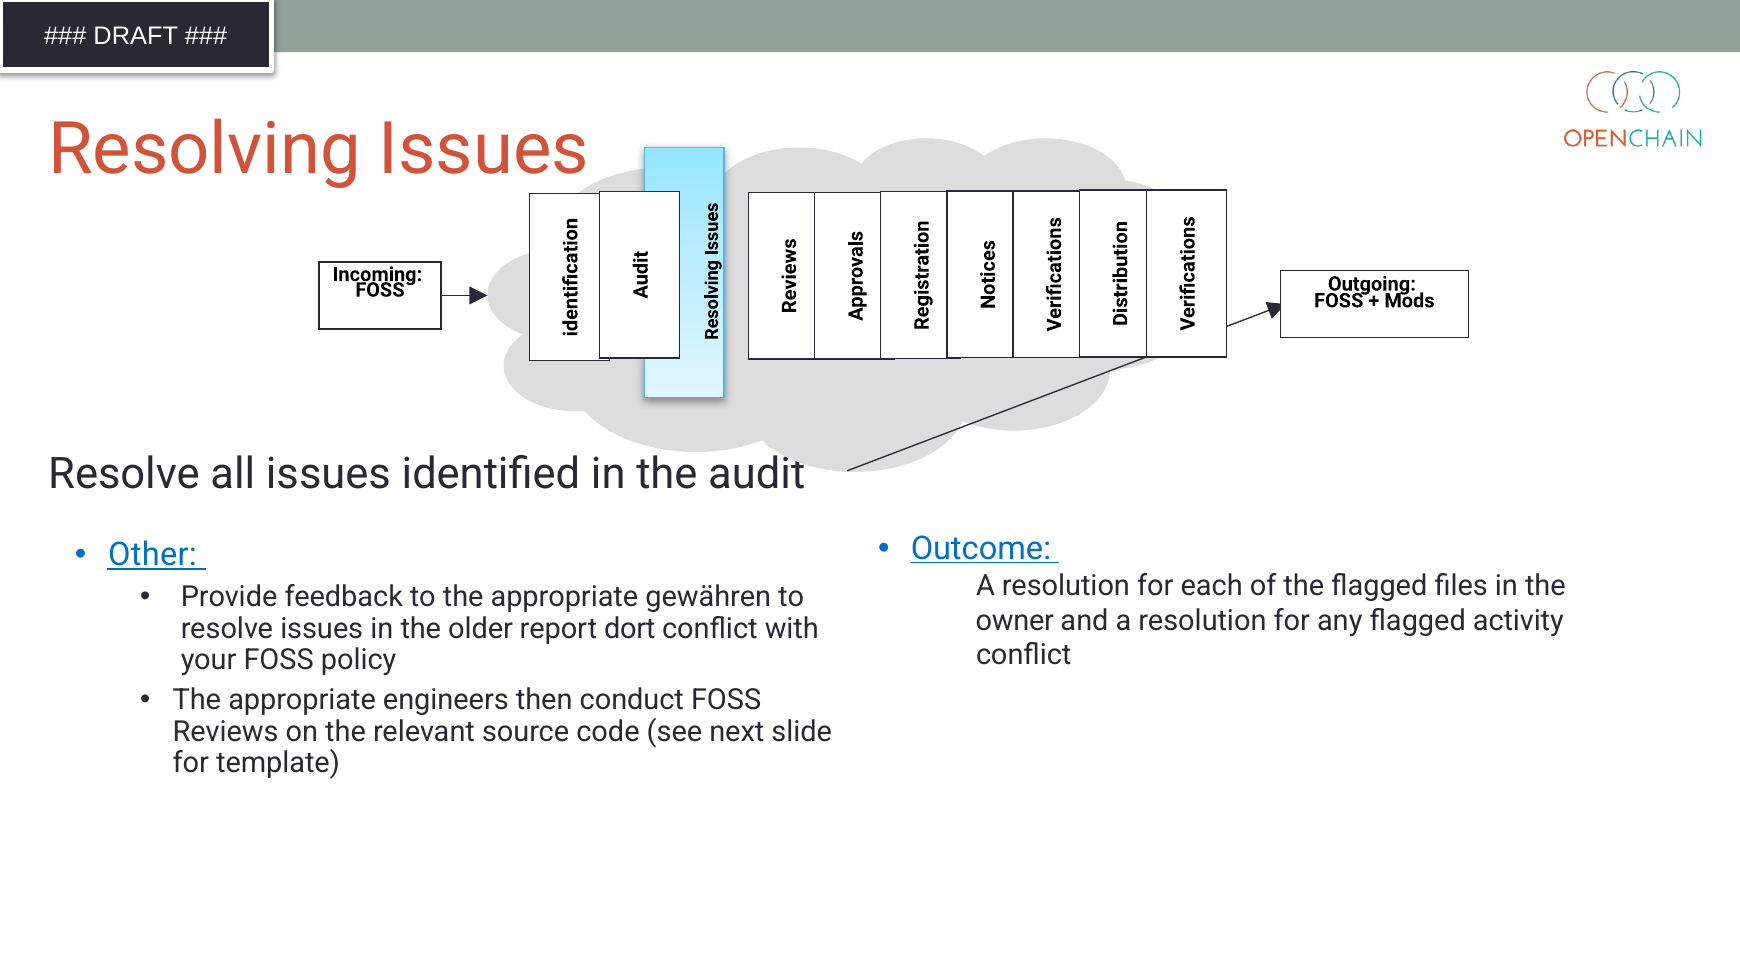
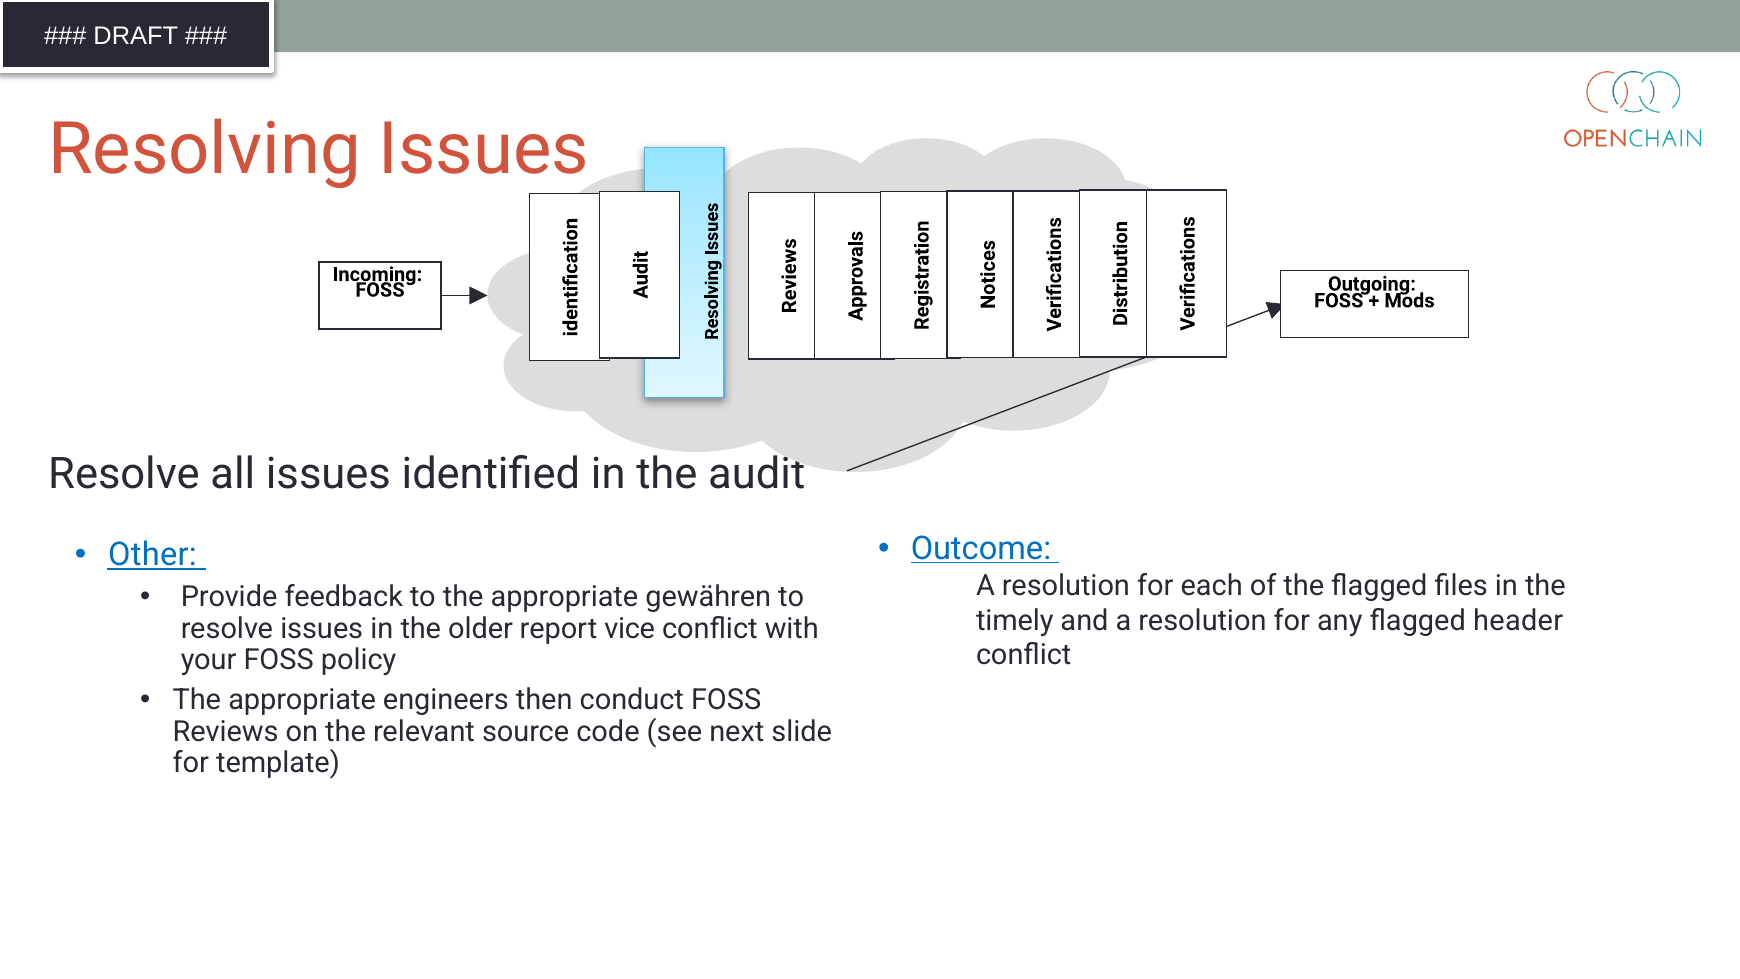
owner: owner -> timely
activity: activity -> header
dort: dort -> vice
